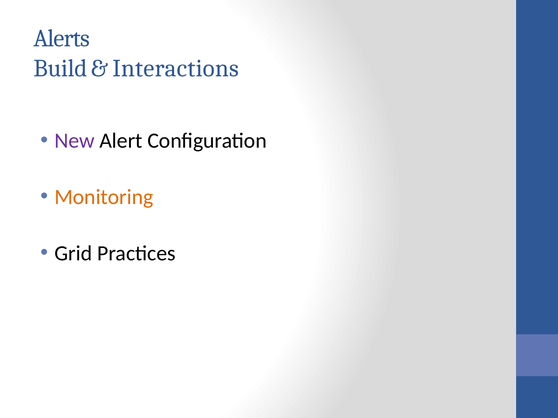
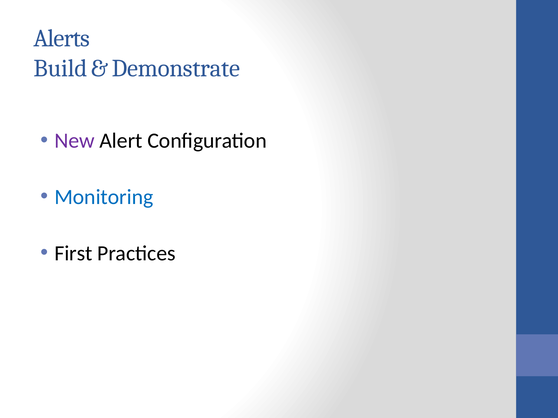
Interactions: Interactions -> Demonstrate
Monitoring colour: orange -> blue
Grid: Grid -> First
